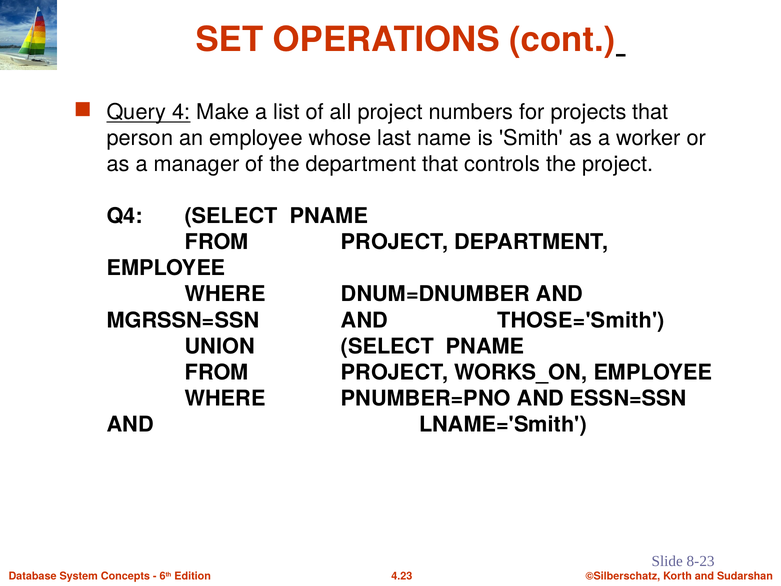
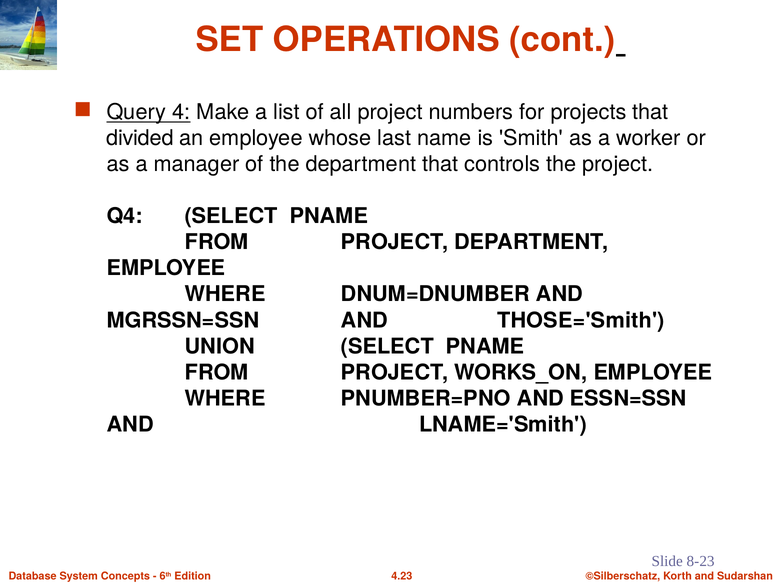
person: person -> divided
